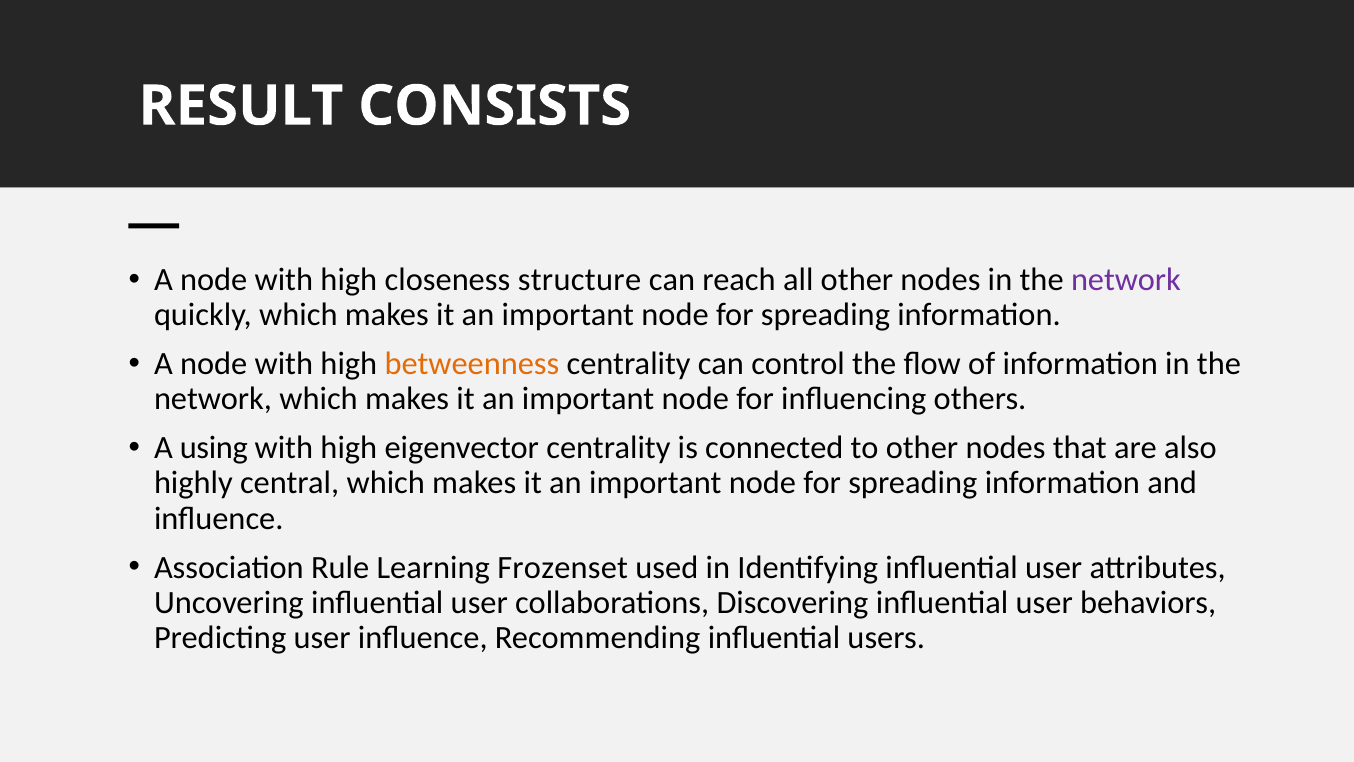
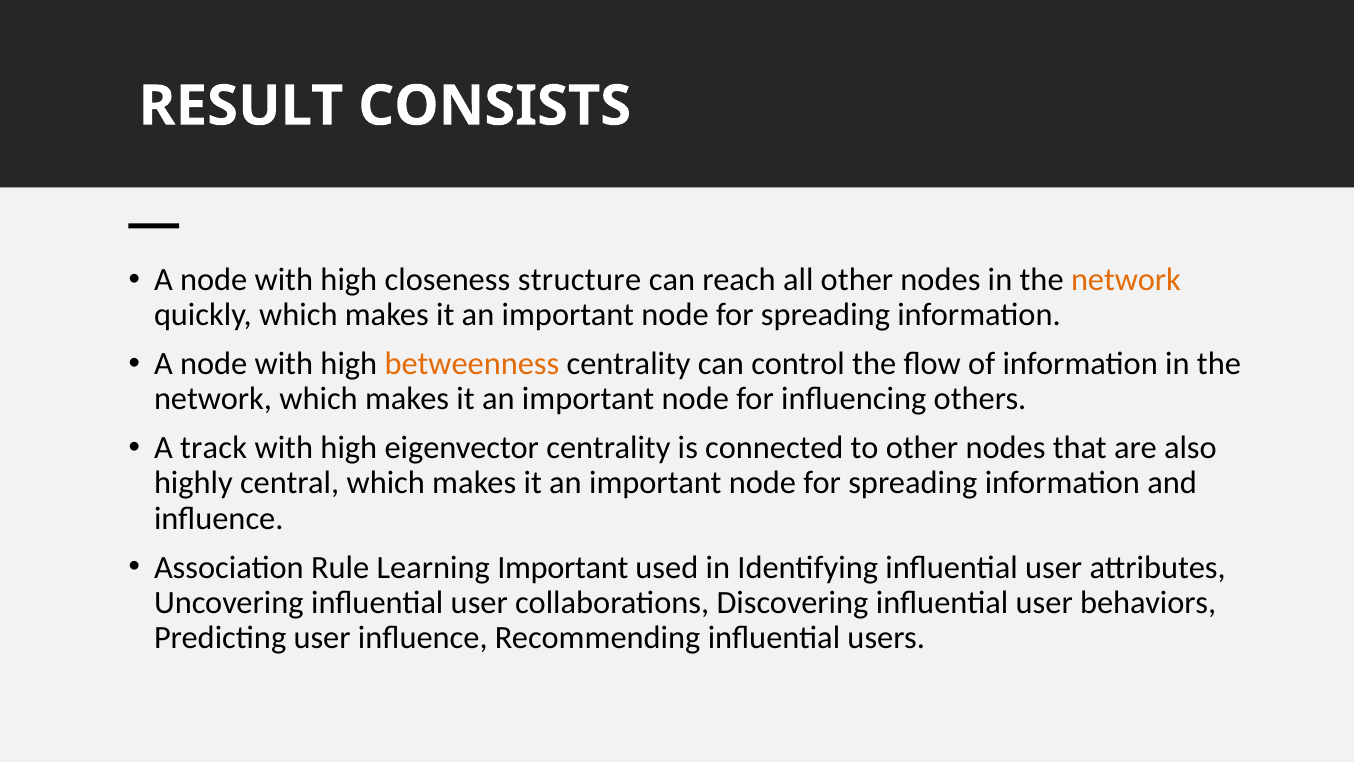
network at (1126, 280) colour: purple -> orange
using: using -> track
Learning Frozenset: Frozenset -> Important
